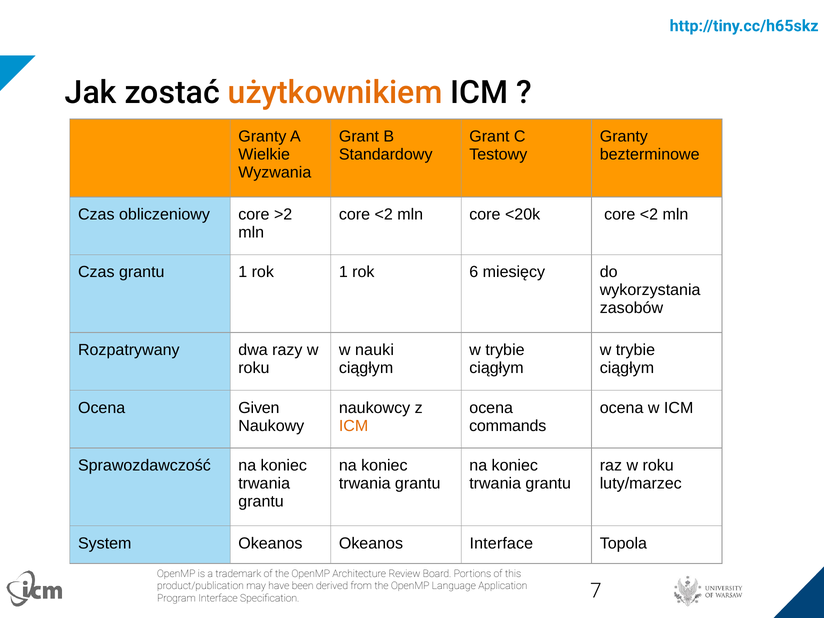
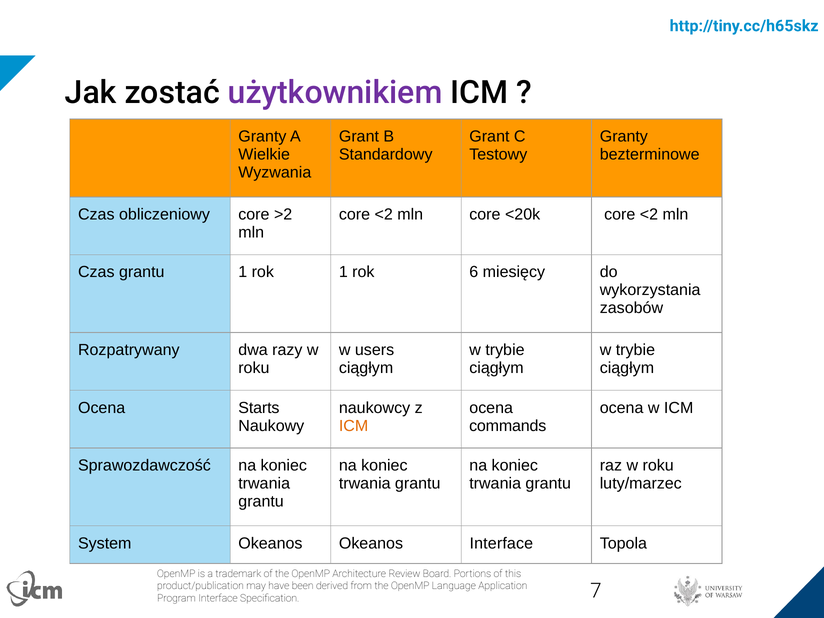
użytkownikiem colour: orange -> purple
nauki: nauki -> users
Given: Given -> Starts
